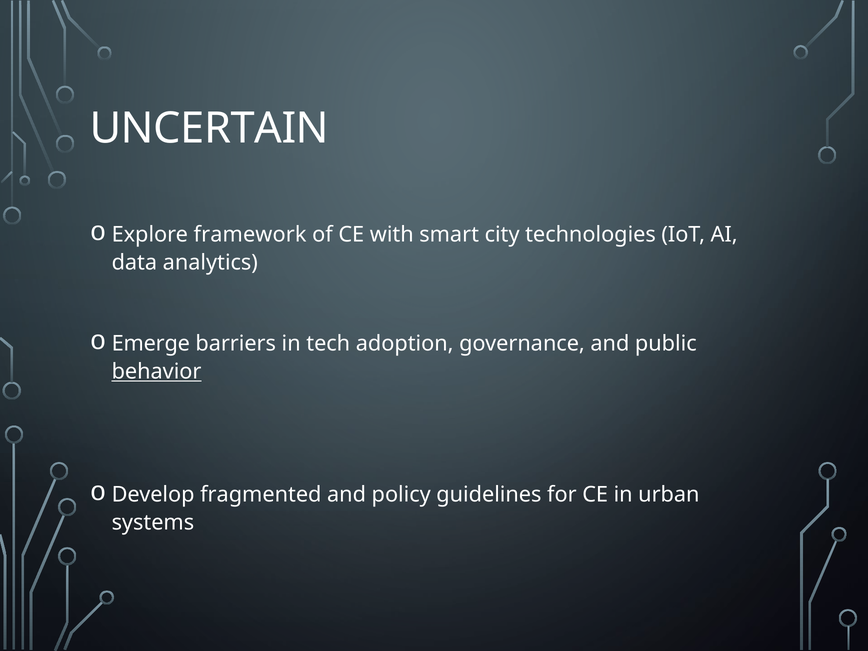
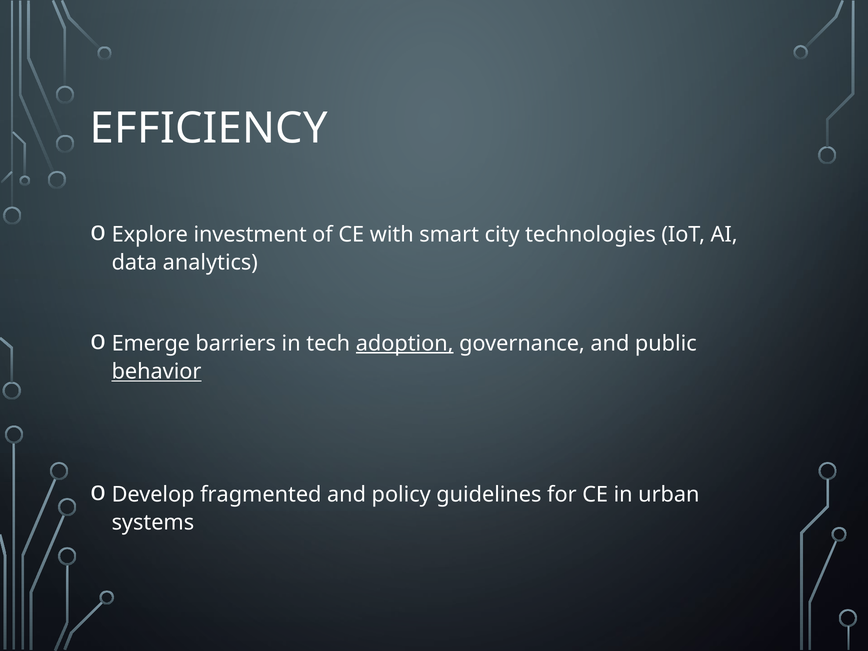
UNCERTAIN: UNCERTAIN -> EFFICIENCY
framework: framework -> investment
adoption underline: none -> present
